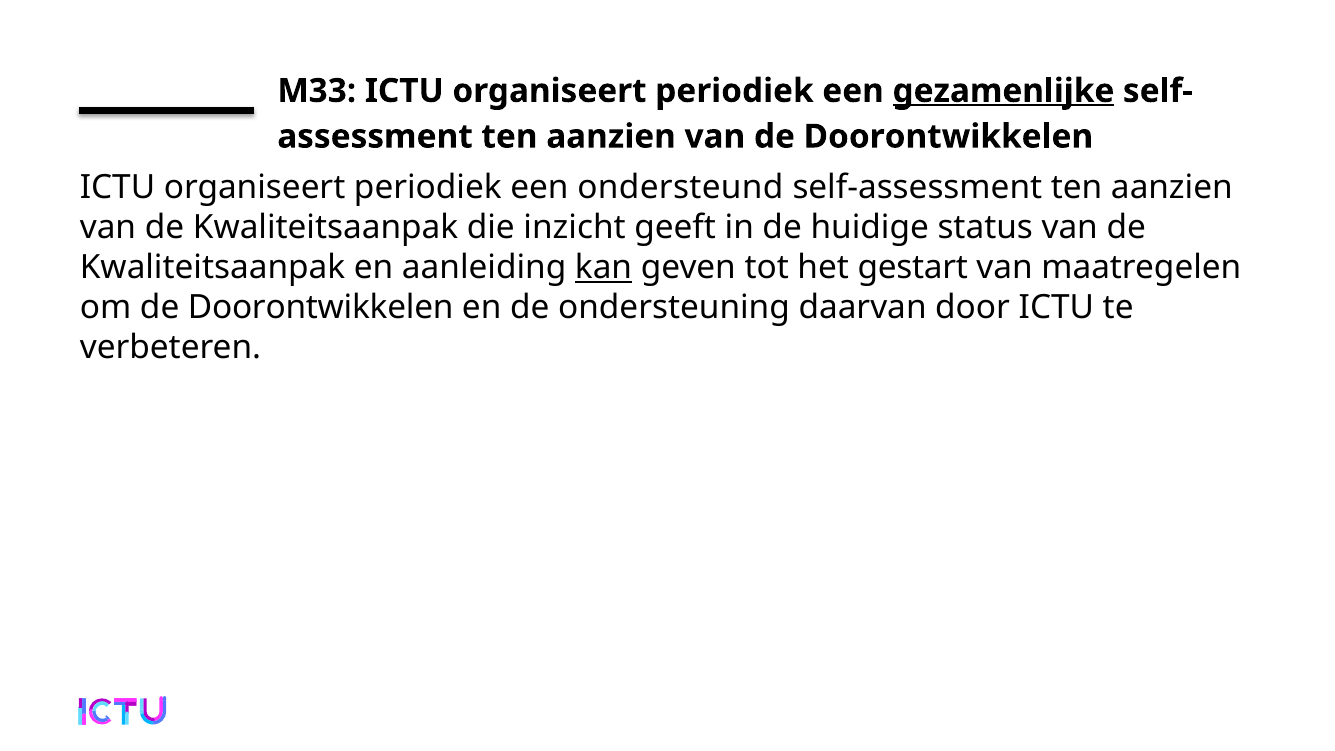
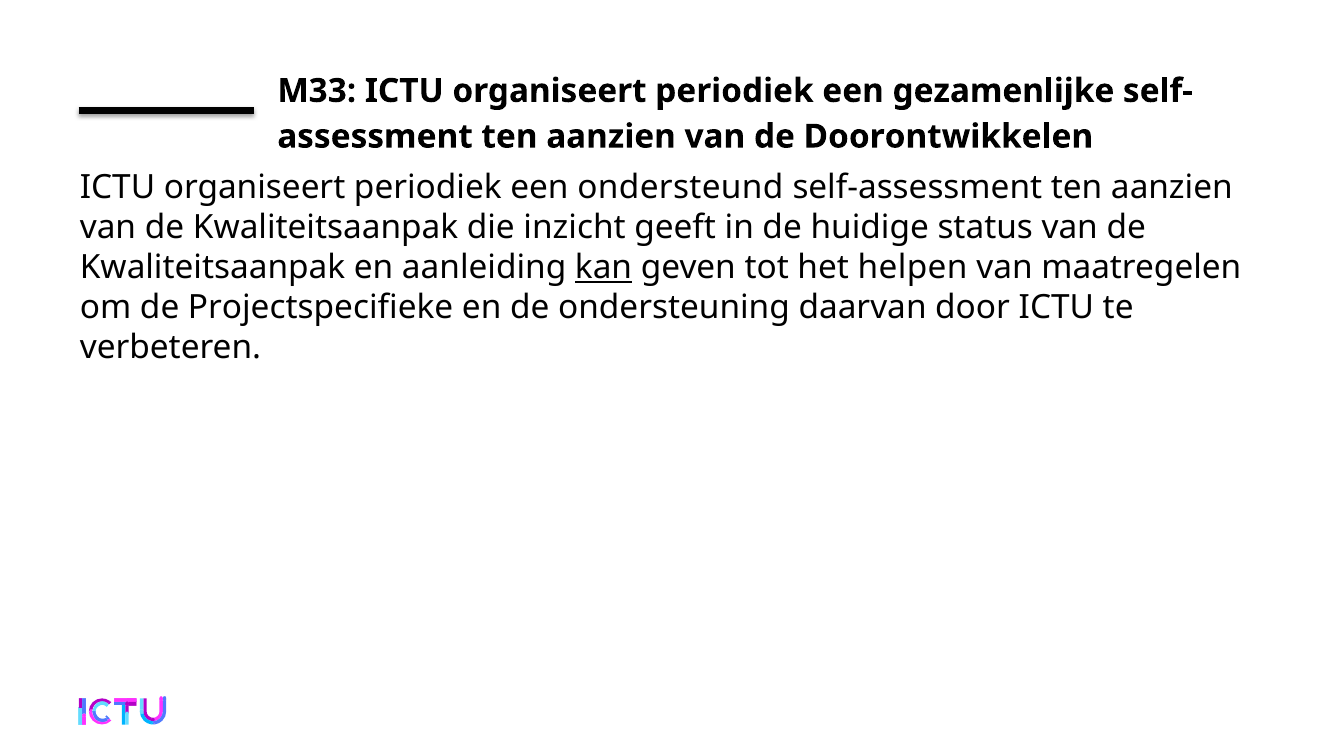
gezamenlijke underline: present -> none
gestart: gestart -> helpen
om de Doorontwikkelen: Doorontwikkelen -> Projectspecifieke
